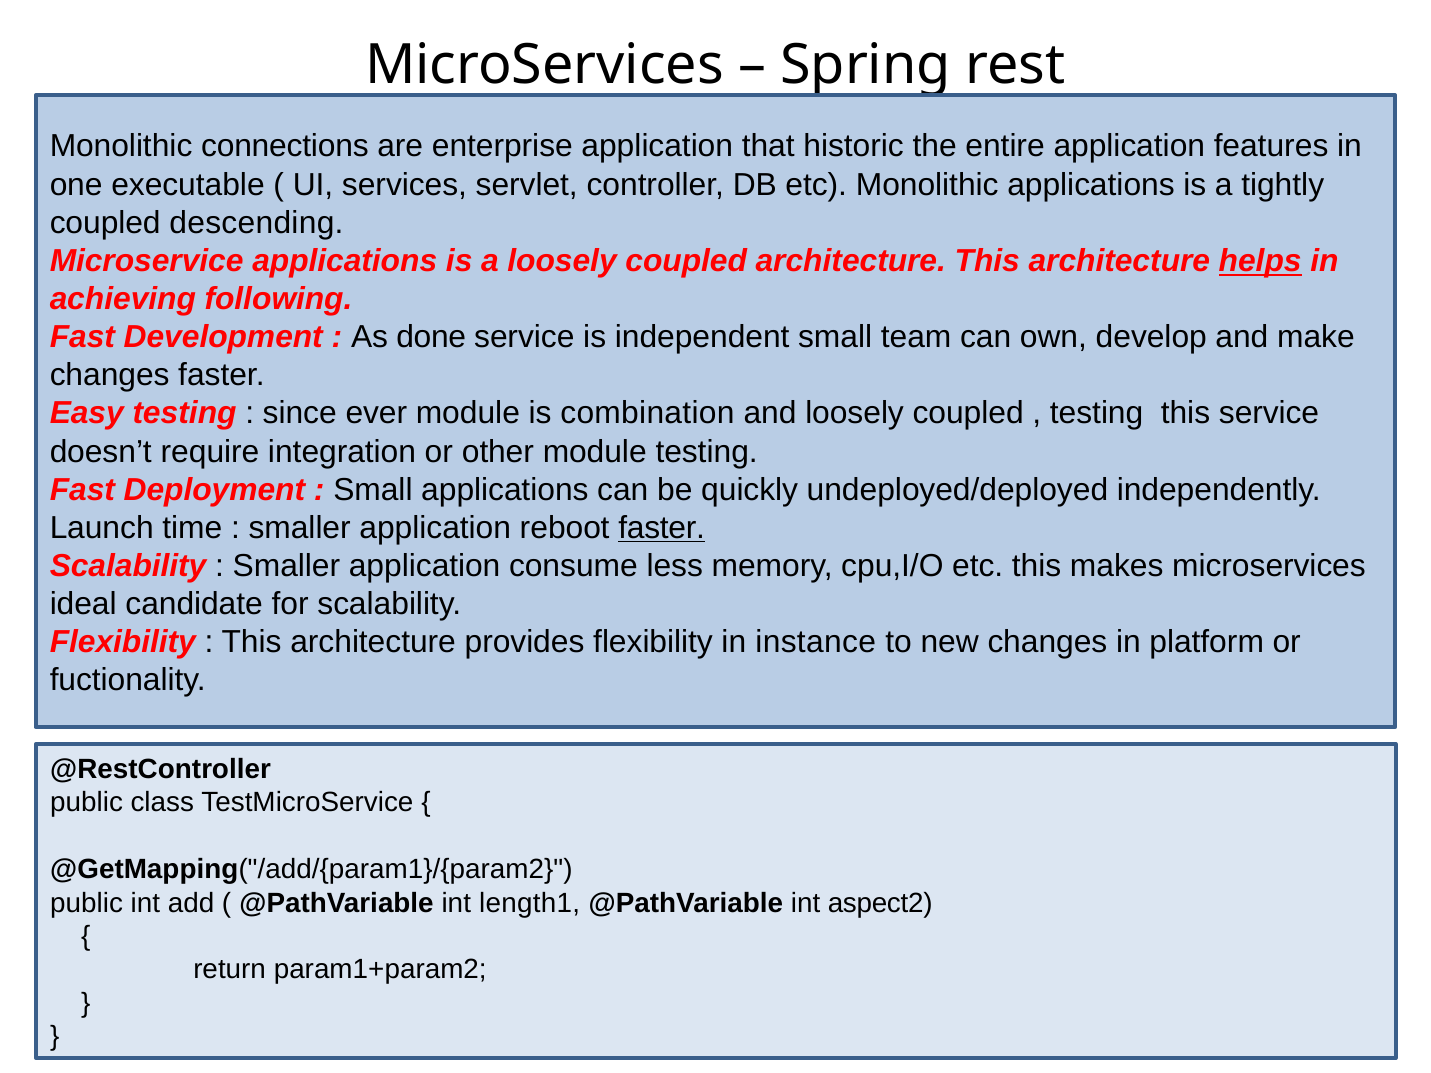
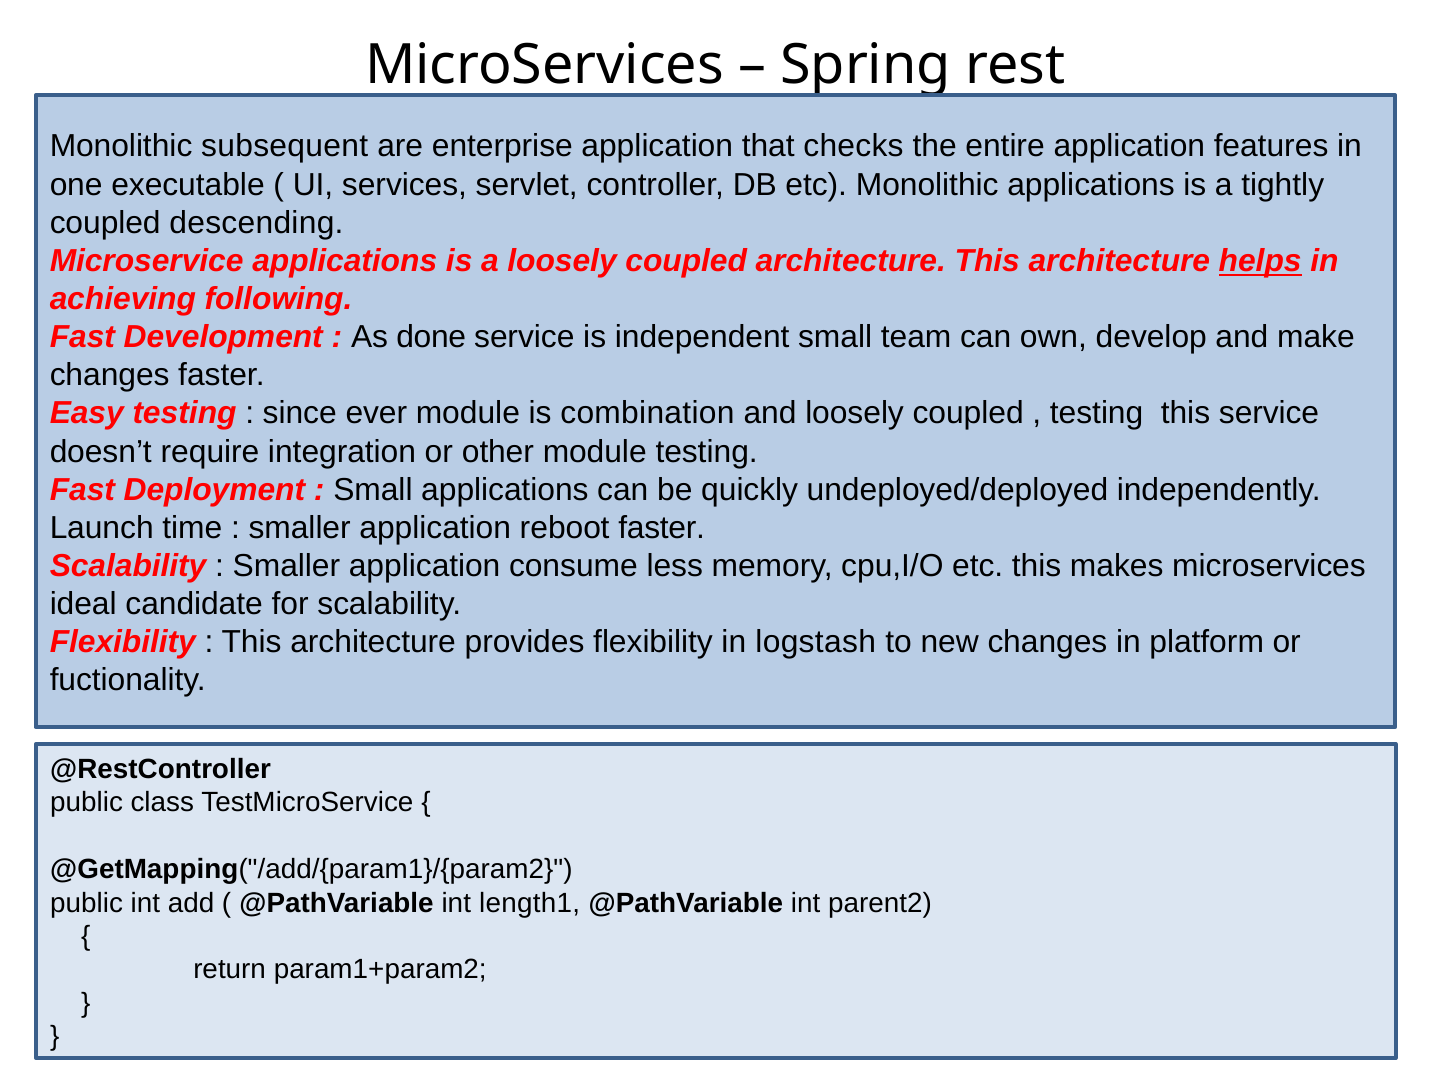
connections: connections -> subsequent
historic: historic -> checks
faster at (662, 528) underline: present -> none
instance: instance -> logstash
aspect2: aspect2 -> parent2
